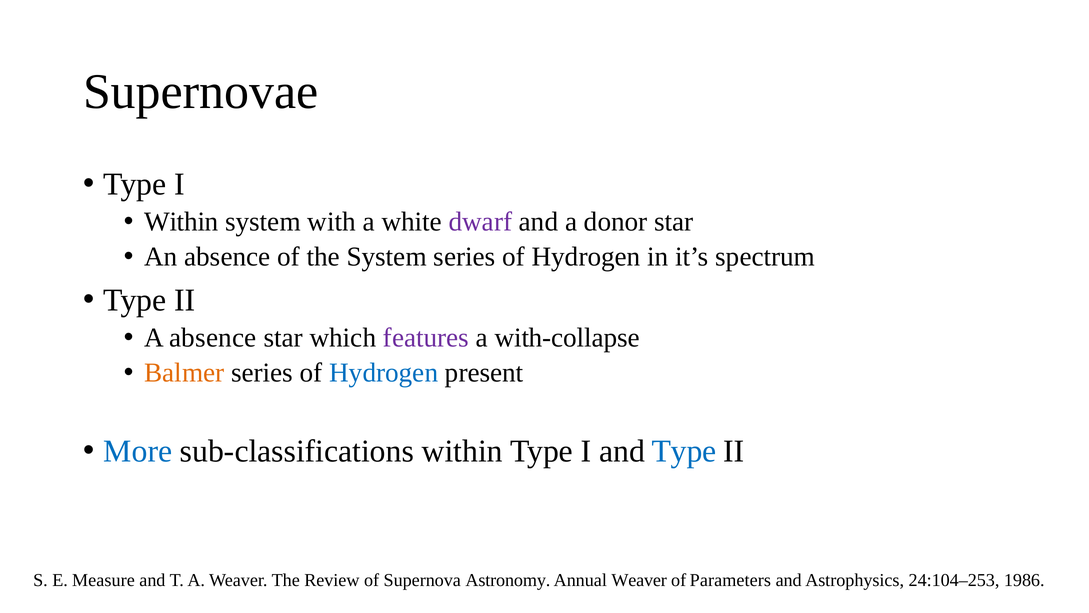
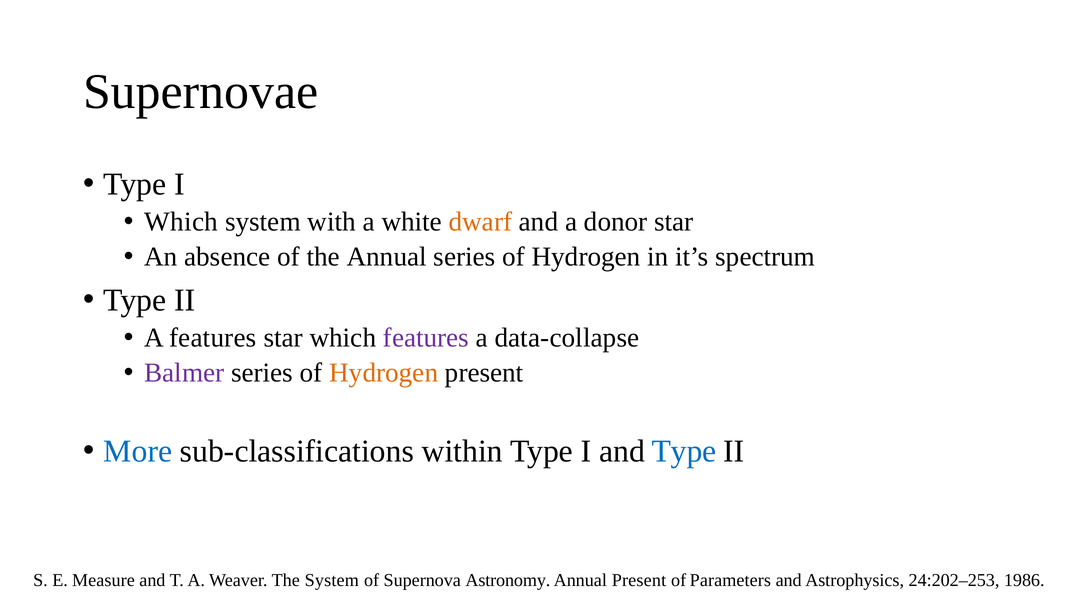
Within at (181, 222): Within -> Which
dwarf colour: purple -> orange
the System: System -> Annual
A absence: absence -> features
with-collapse: with-collapse -> data-collapse
Balmer colour: orange -> purple
Hydrogen at (384, 372) colour: blue -> orange
The Review: Review -> System
Annual Weaver: Weaver -> Present
24:104–253: 24:104–253 -> 24:202–253
